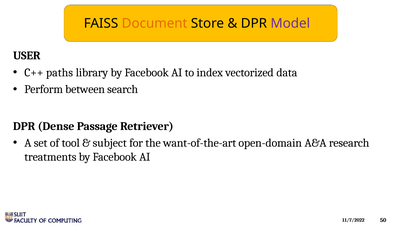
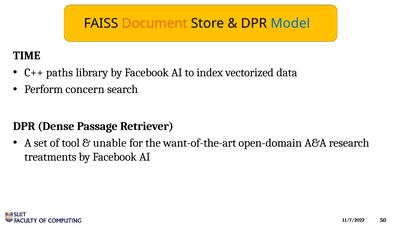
Model colour: purple -> blue
USER: USER -> TIME
between: between -> concern
subject: subject -> unable
